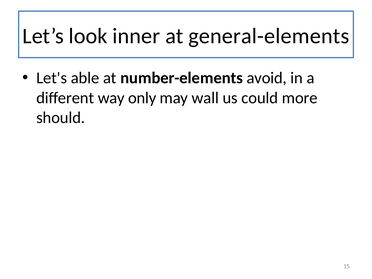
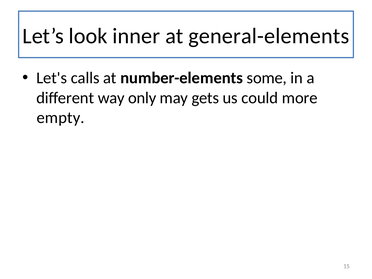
able: able -> calls
avoid: avoid -> some
wall: wall -> gets
should: should -> empty
